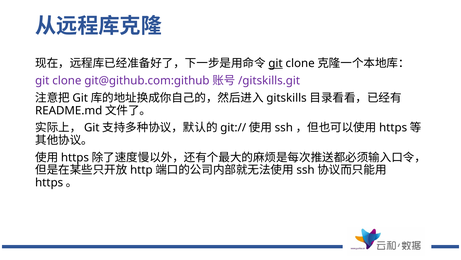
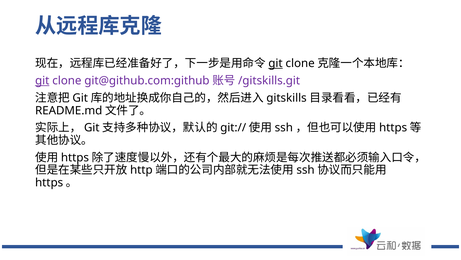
git at (42, 81) underline: none -> present
